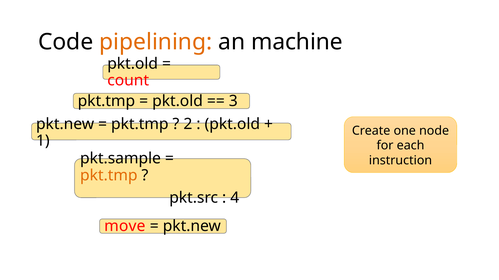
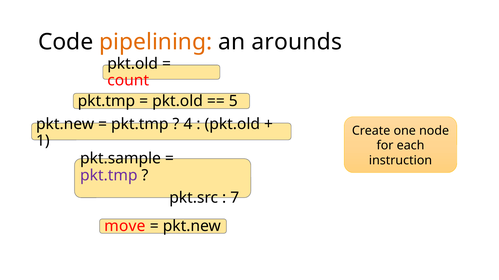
machine: machine -> arounds
3: 3 -> 5
2: 2 -> 4
pkt.tmp at (109, 176) colour: orange -> purple
4: 4 -> 7
